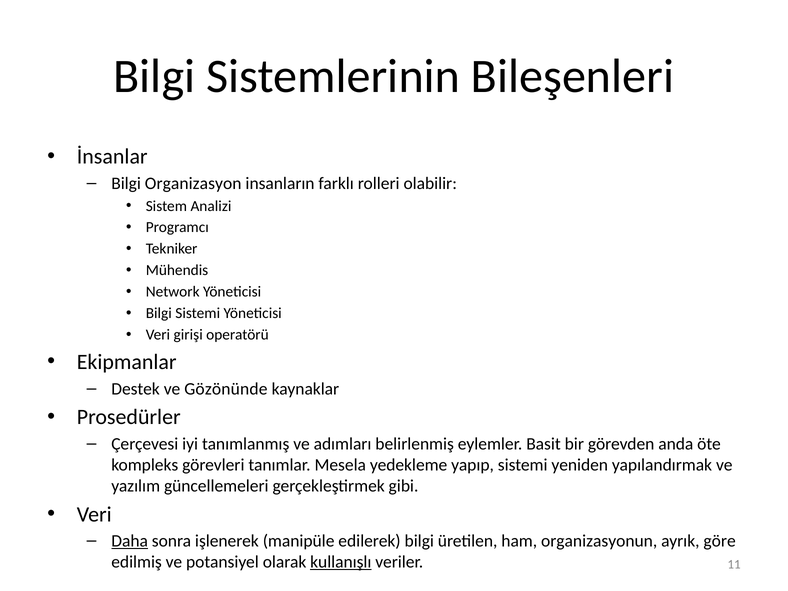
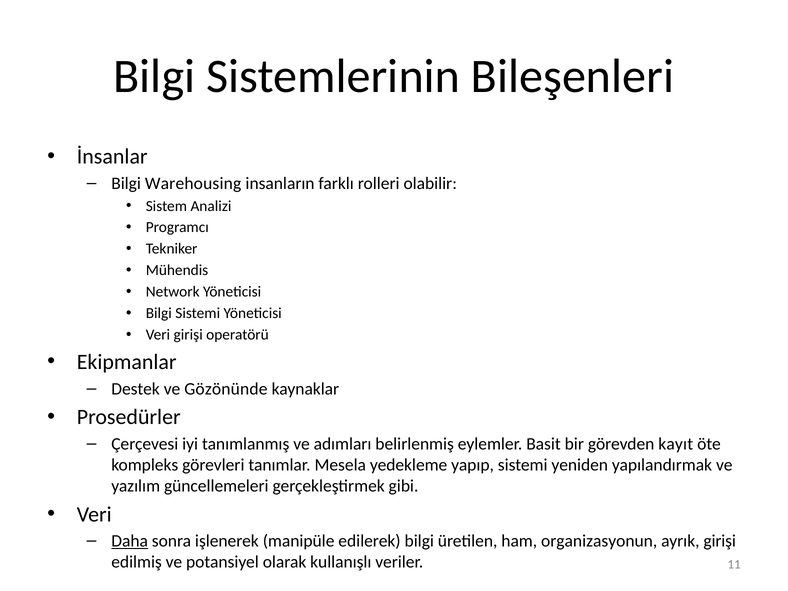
Organizasyon: Organizasyon -> Warehousing
anda: anda -> kayıt
ayrık göre: göre -> girişi
kullanışlı underline: present -> none
